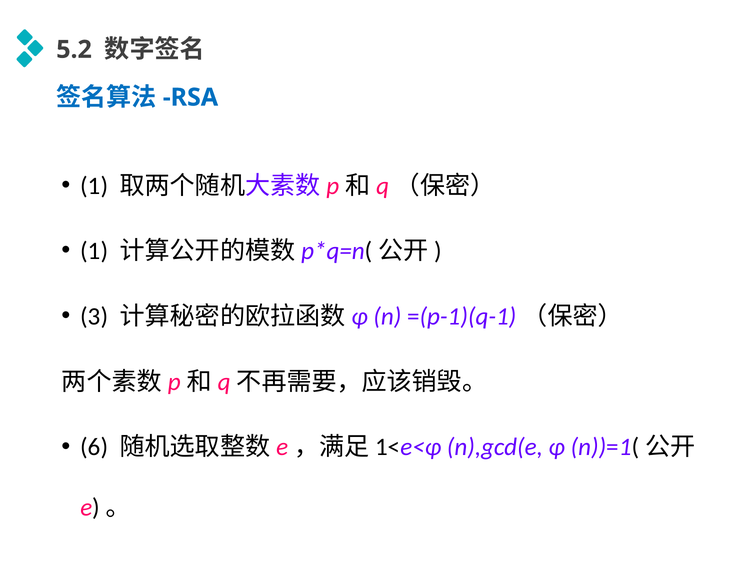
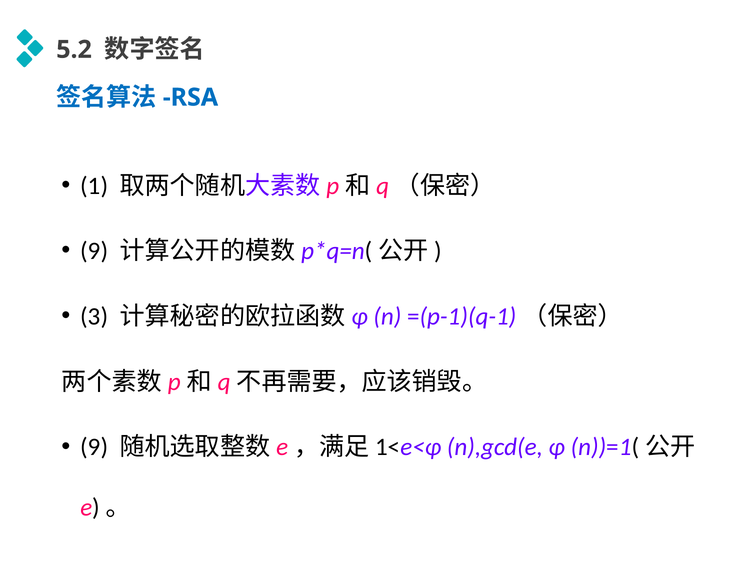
1 at (94, 251): 1 -> 9
6 at (94, 447): 6 -> 9
